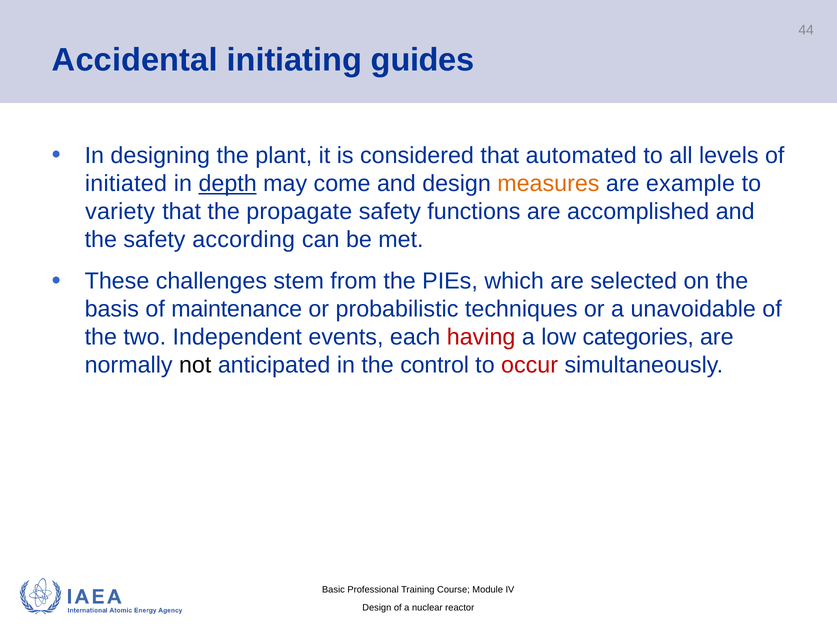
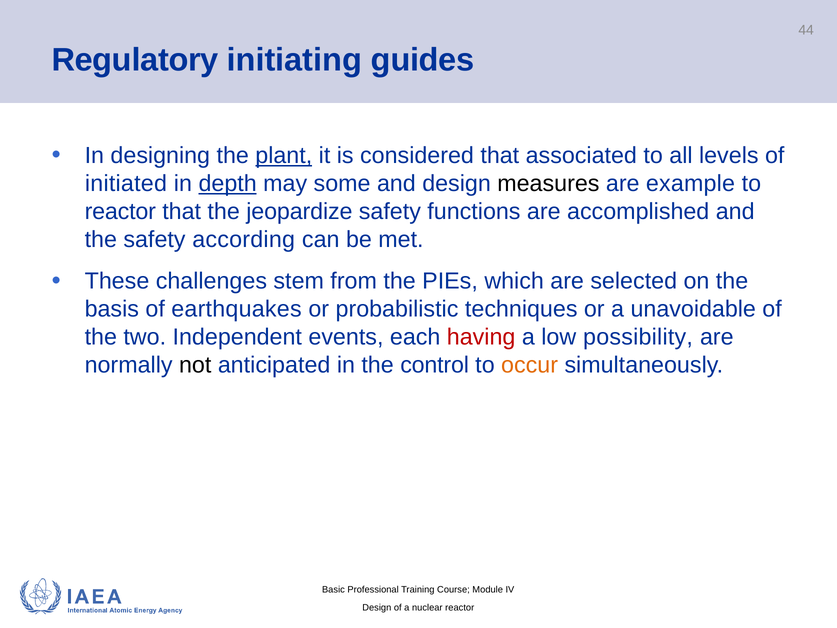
Accidental: Accidental -> Regulatory
plant underline: none -> present
automated: automated -> associated
come: come -> some
measures colour: orange -> black
variety at (120, 211): variety -> reactor
propagate: propagate -> jeopardize
maintenance: maintenance -> earthquakes
categories: categories -> possibility
occur colour: red -> orange
